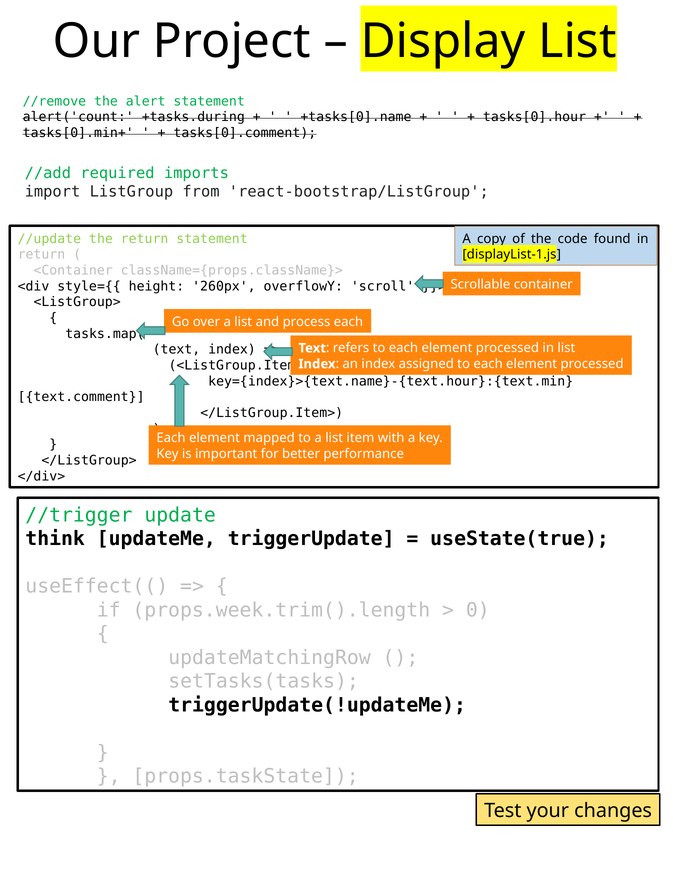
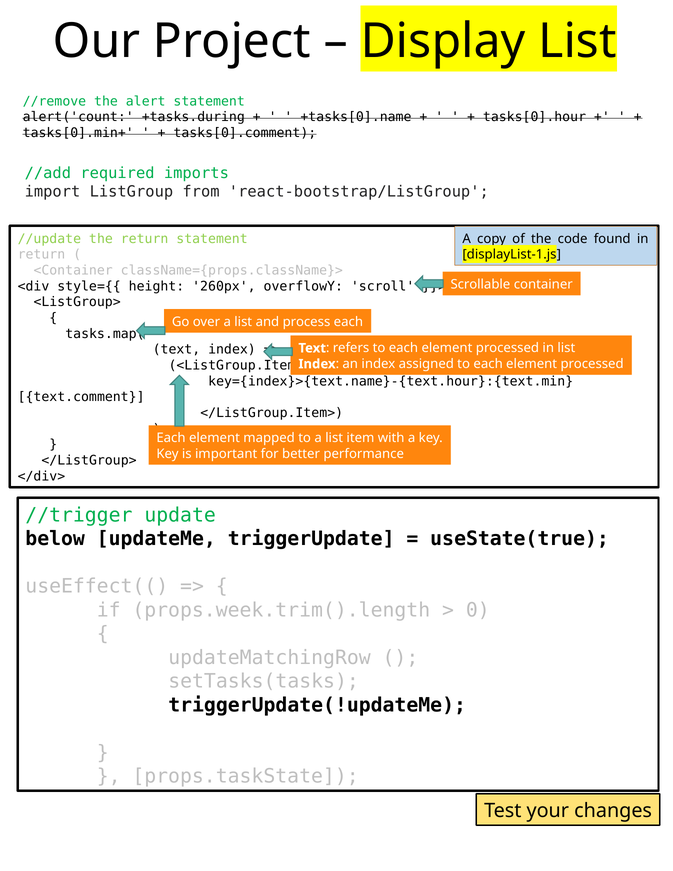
think: think -> below
